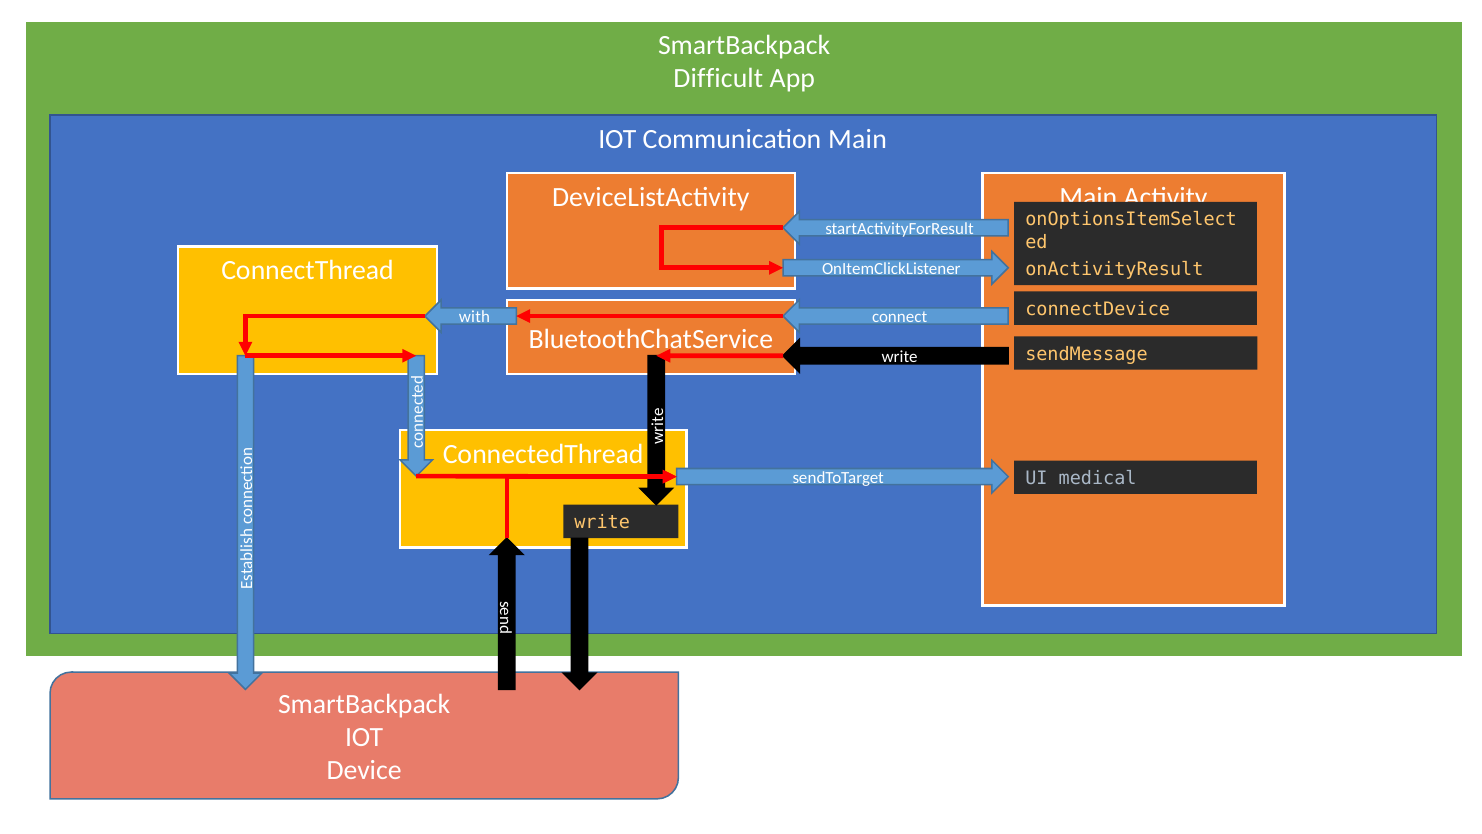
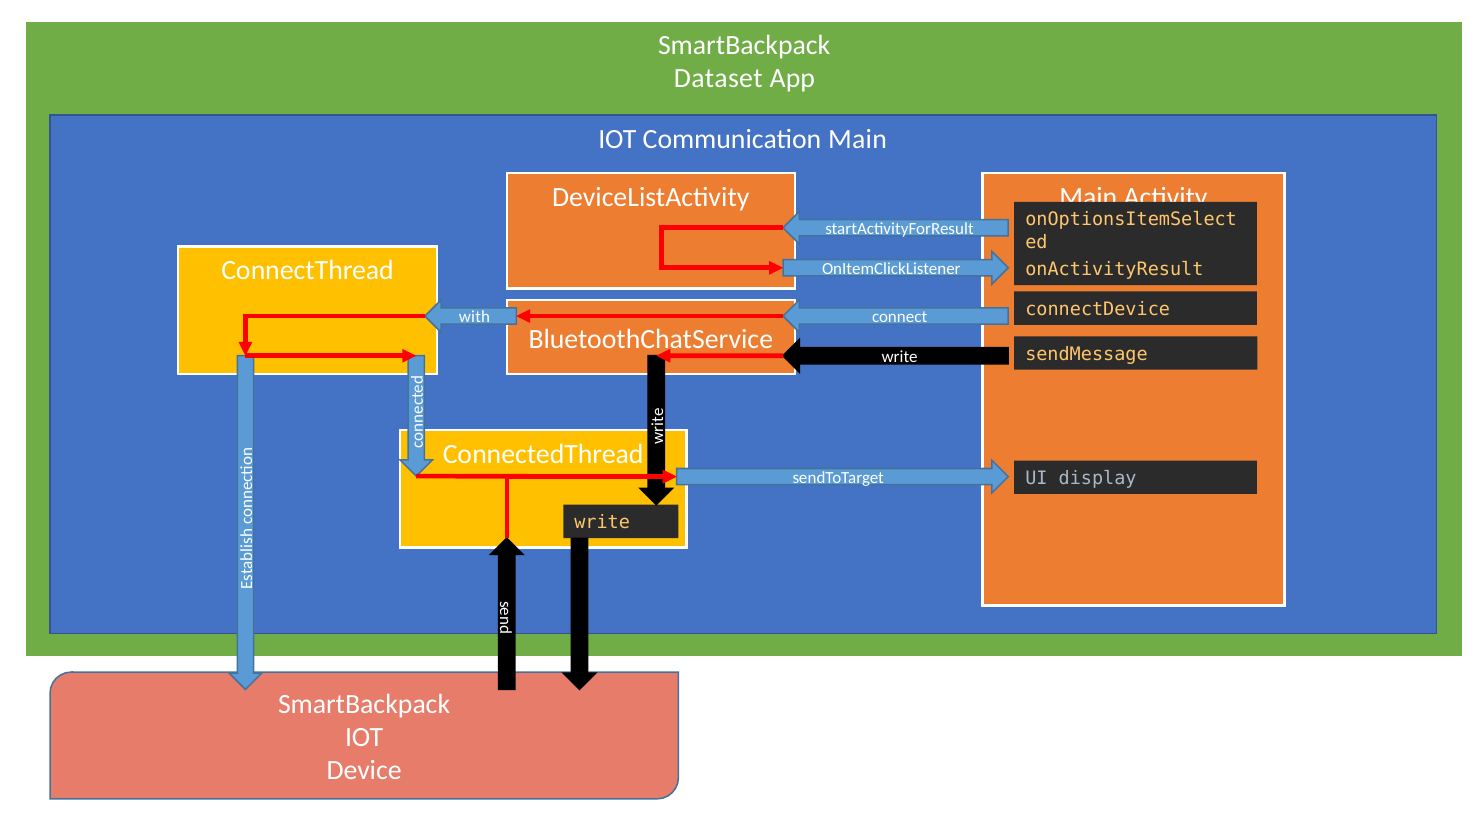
Difficult: Difficult -> Dataset
medical: medical -> display
